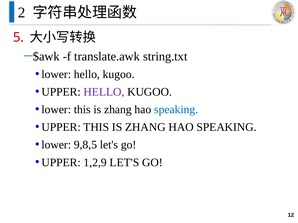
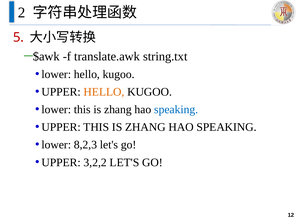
HELLO at (104, 92) colour: purple -> orange
9,8,5: 9,8,5 -> 8,2,3
1,2,9: 1,2,9 -> 3,2,2
